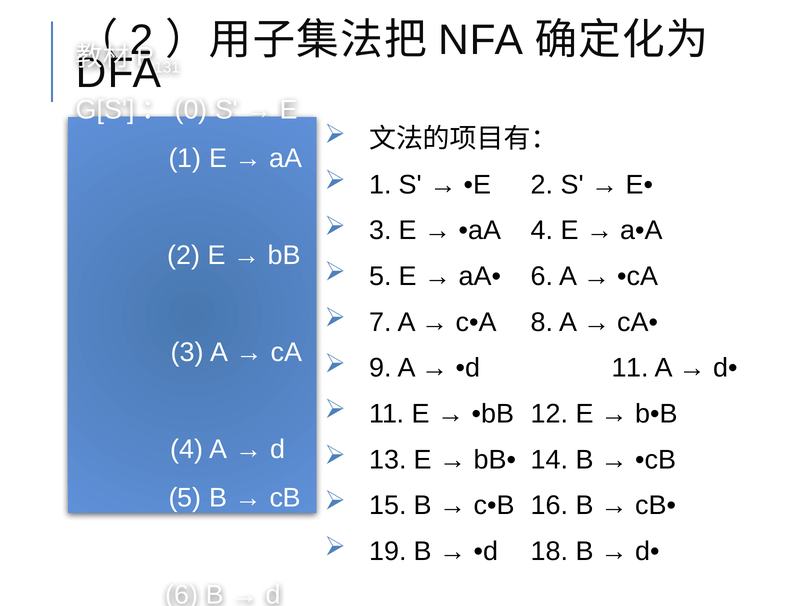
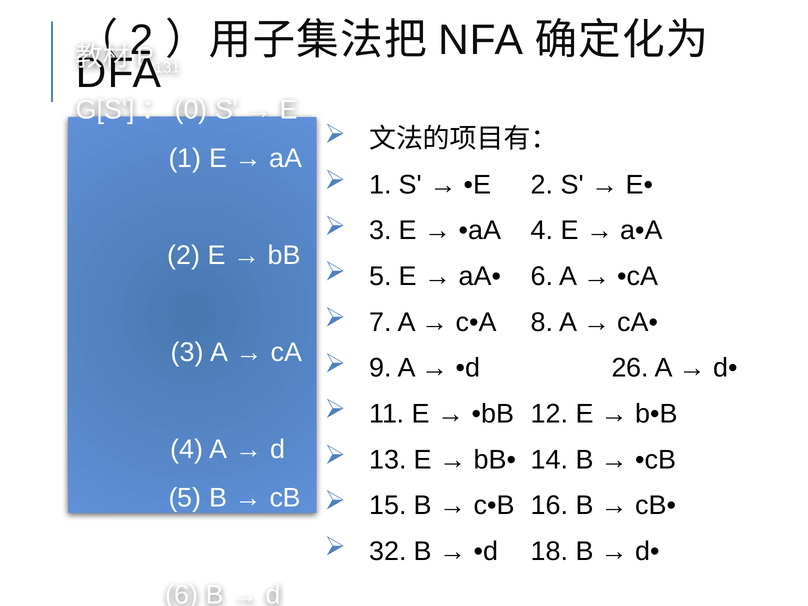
d 11: 11 -> 26
19: 19 -> 32
